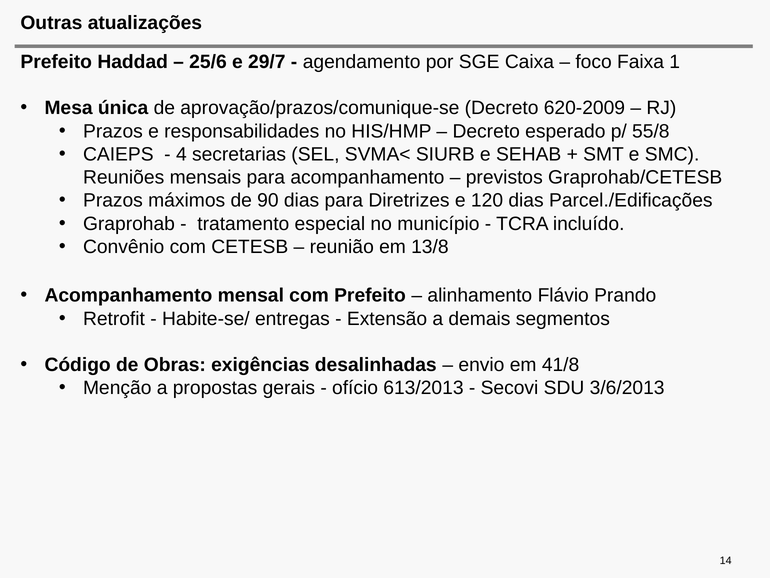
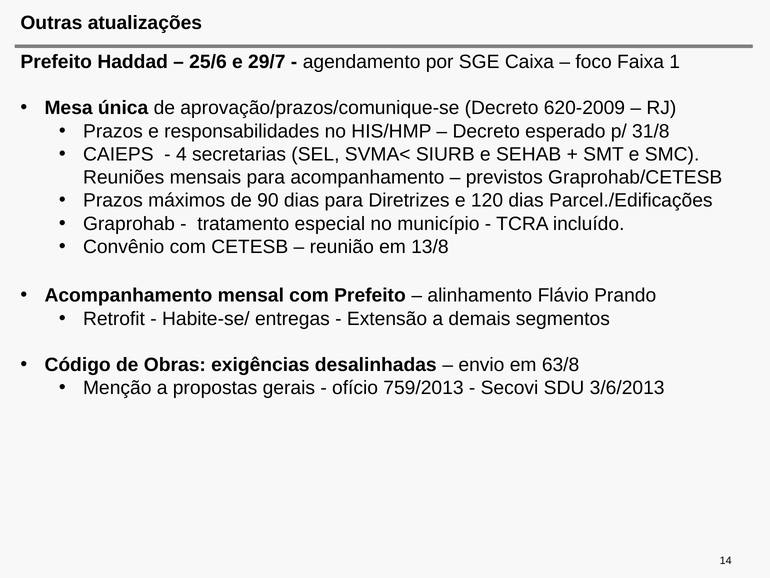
55/8: 55/8 -> 31/8
41/8: 41/8 -> 63/8
613/2013: 613/2013 -> 759/2013
